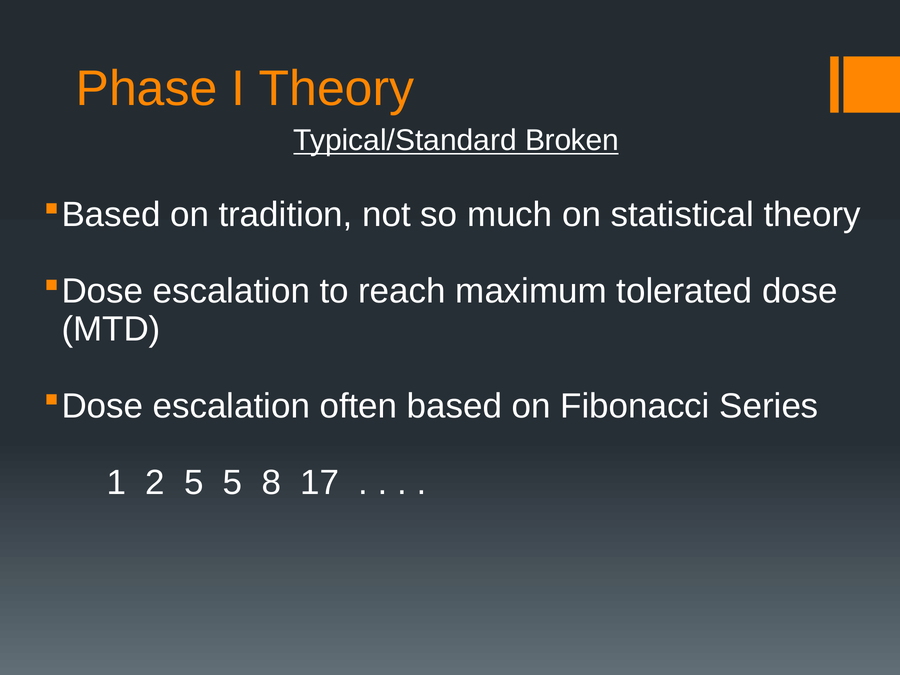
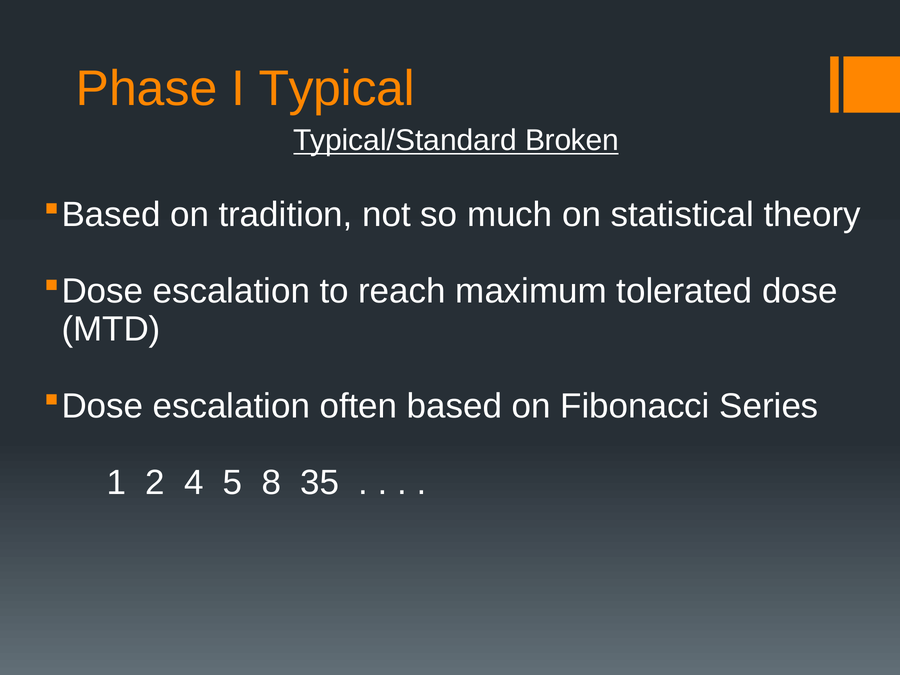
I Theory: Theory -> Typical
2 5: 5 -> 4
17: 17 -> 35
